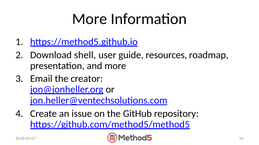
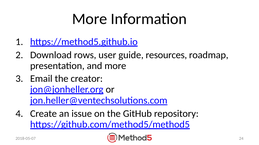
shell: shell -> rows
